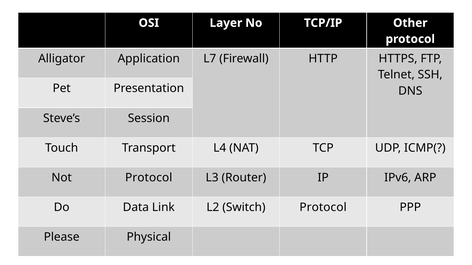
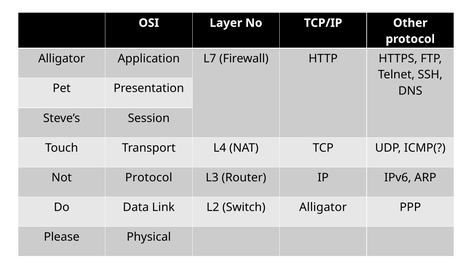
Switch Protocol: Protocol -> Alligator
